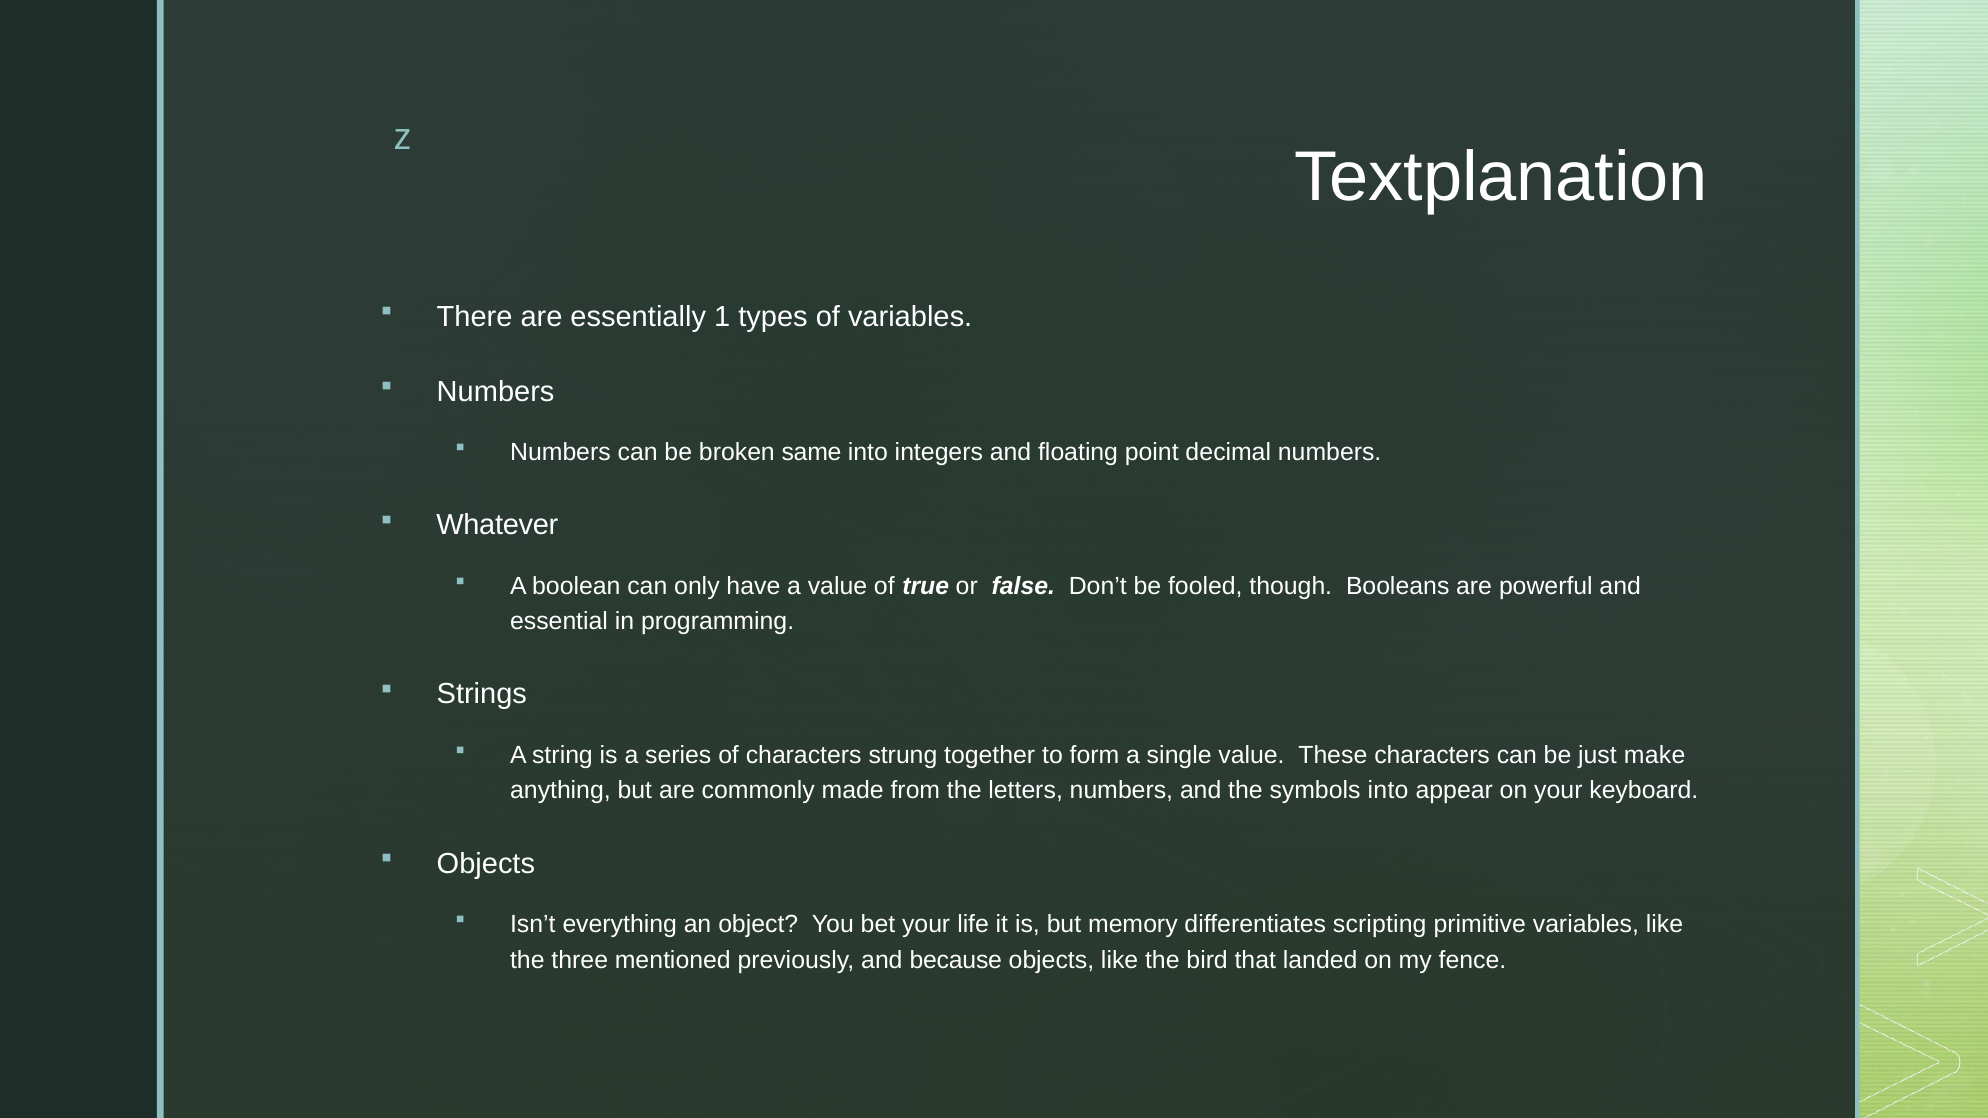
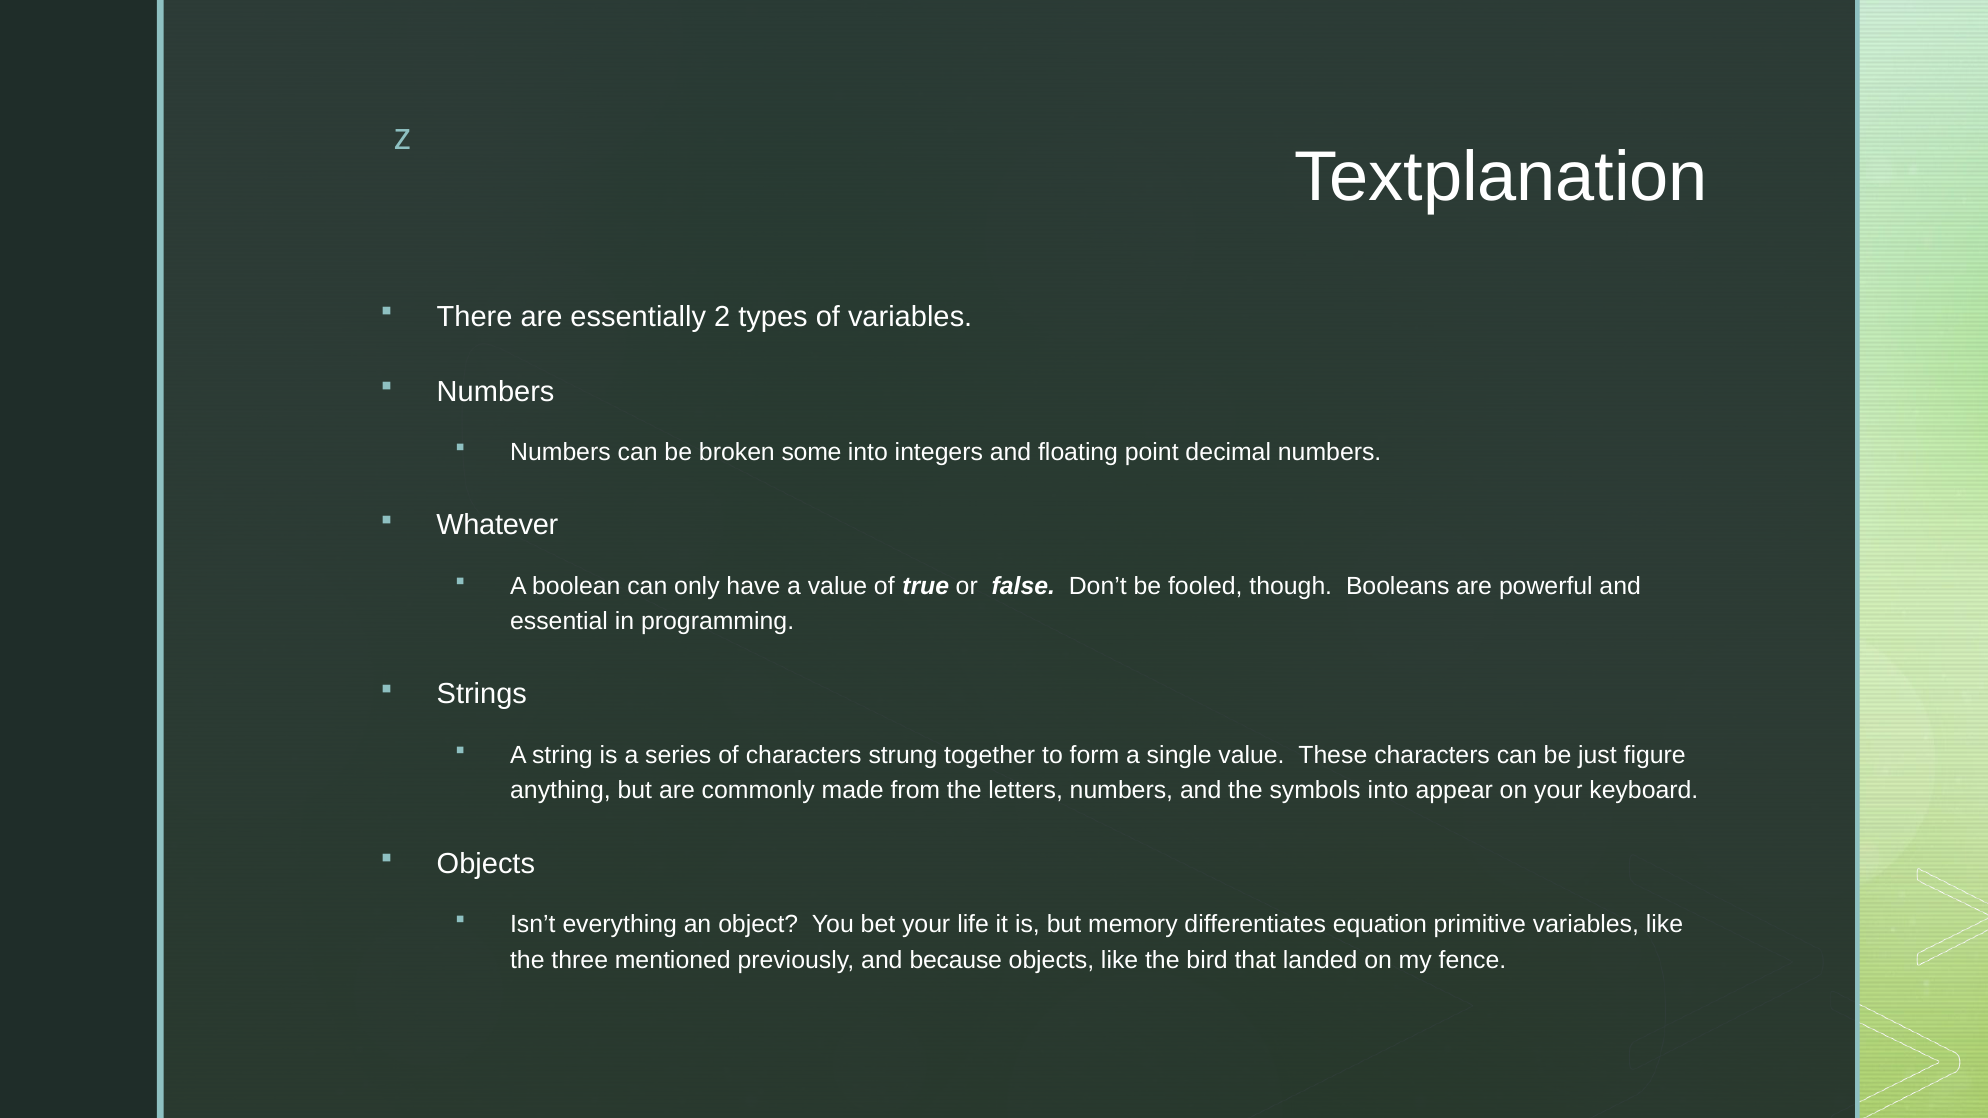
1: 1 -> 2
same: same -> some
make: make -> figure
scripting: scripting -> equation
